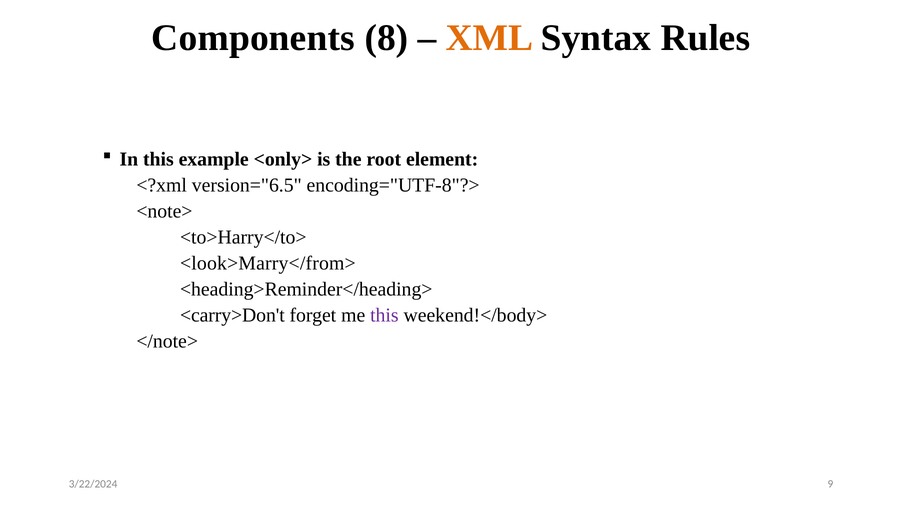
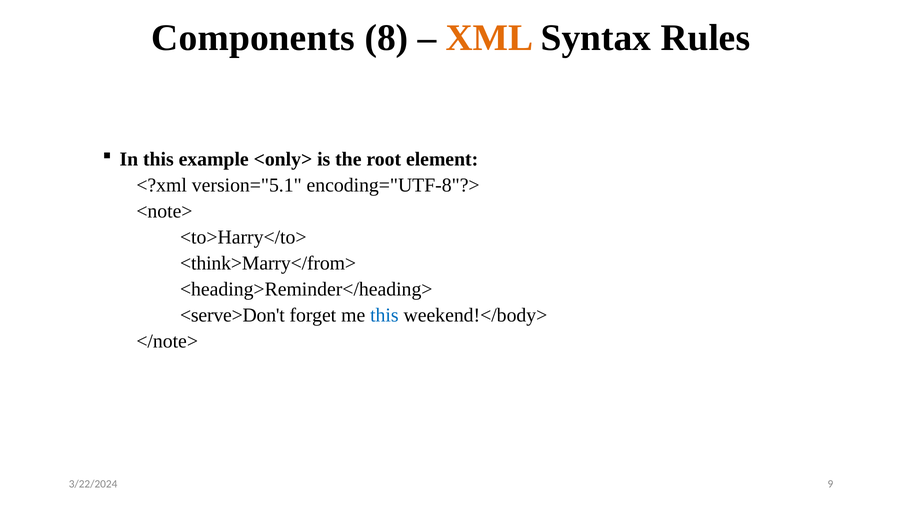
version="6.5: version="6.5 -> version="5.1
<look>Marry</from>: <look>Marry</from> -> <think>Marry</from>
<carry>Don't: <carry>Don't -> <serve>Don't
this at (384, 315) colour: purple -> blue
